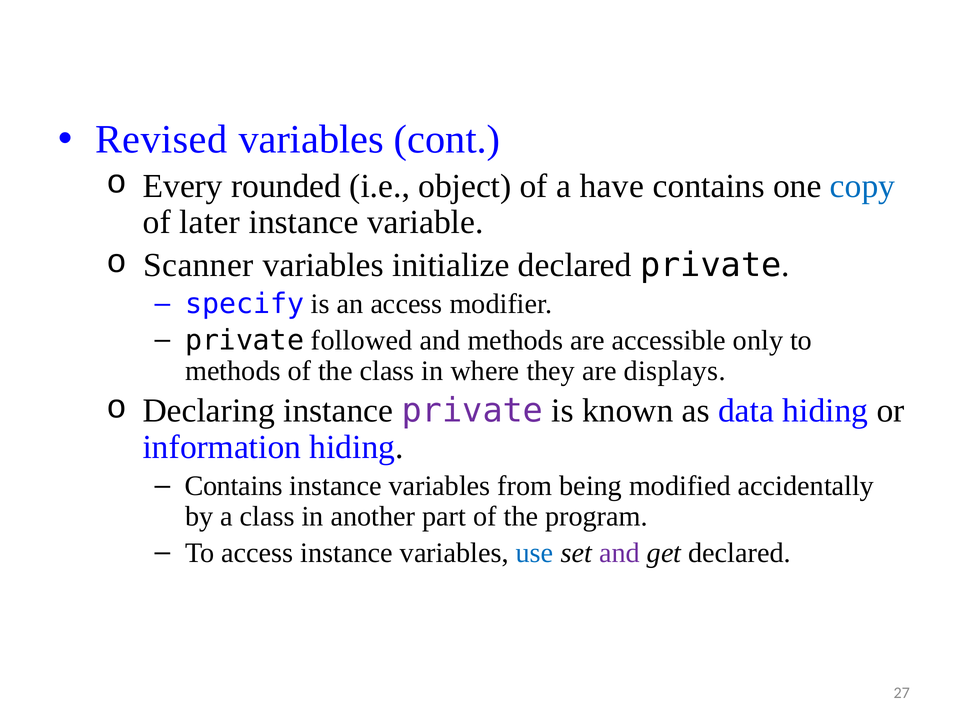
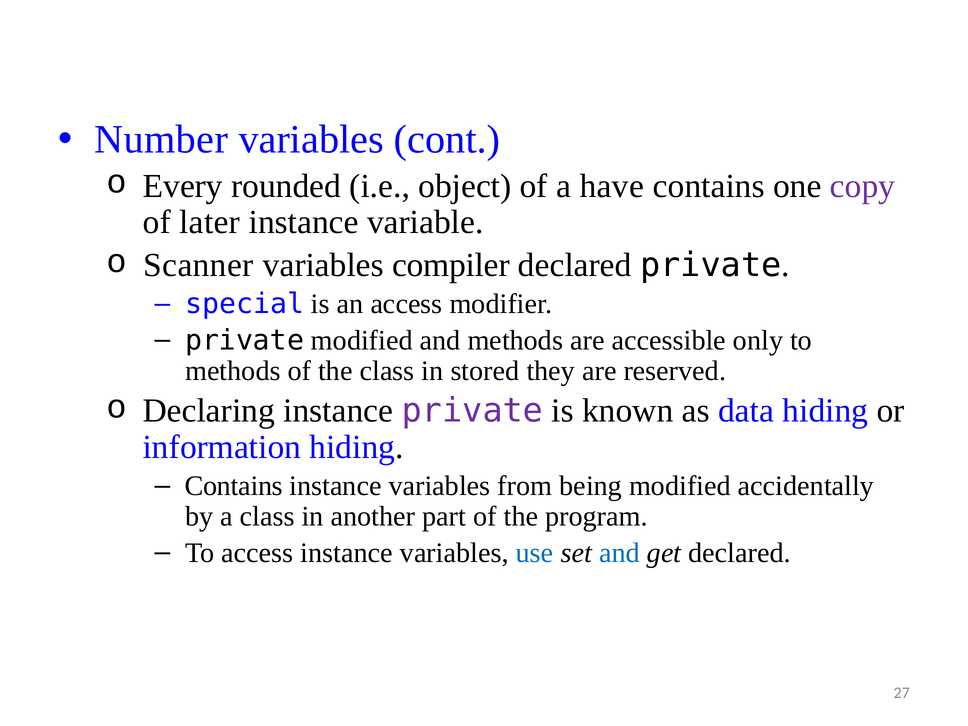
Revised: Revised -> Number
copy colour: blue -> purple
initialize: initialize -> compiler
specify: specify -> special
private followed: followed -> modified
where: where -> stored
displays: displays -> reserved
and at (620, 553) colour: purple -> blue
